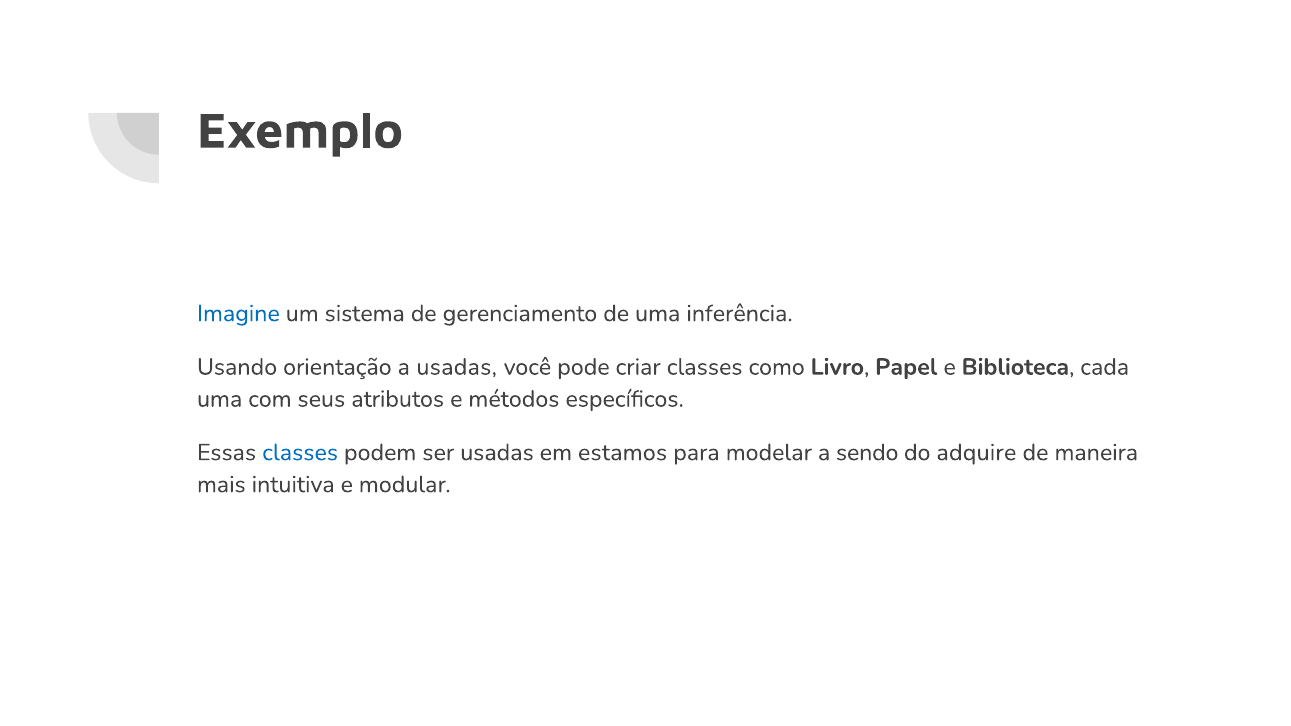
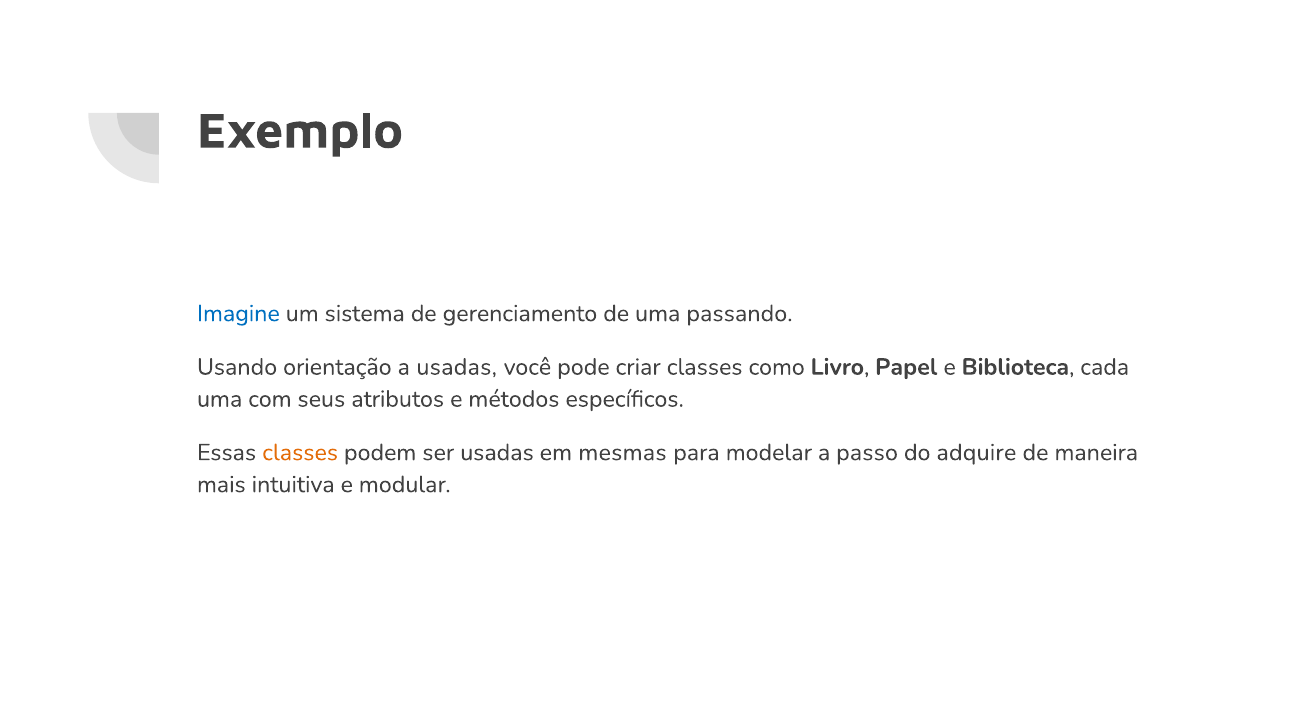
inferência: inferência -> passando
classes at (300, 453) colour: blue -> orange
estamos: estamos -> mesmas
sendo: sendo -> passo
